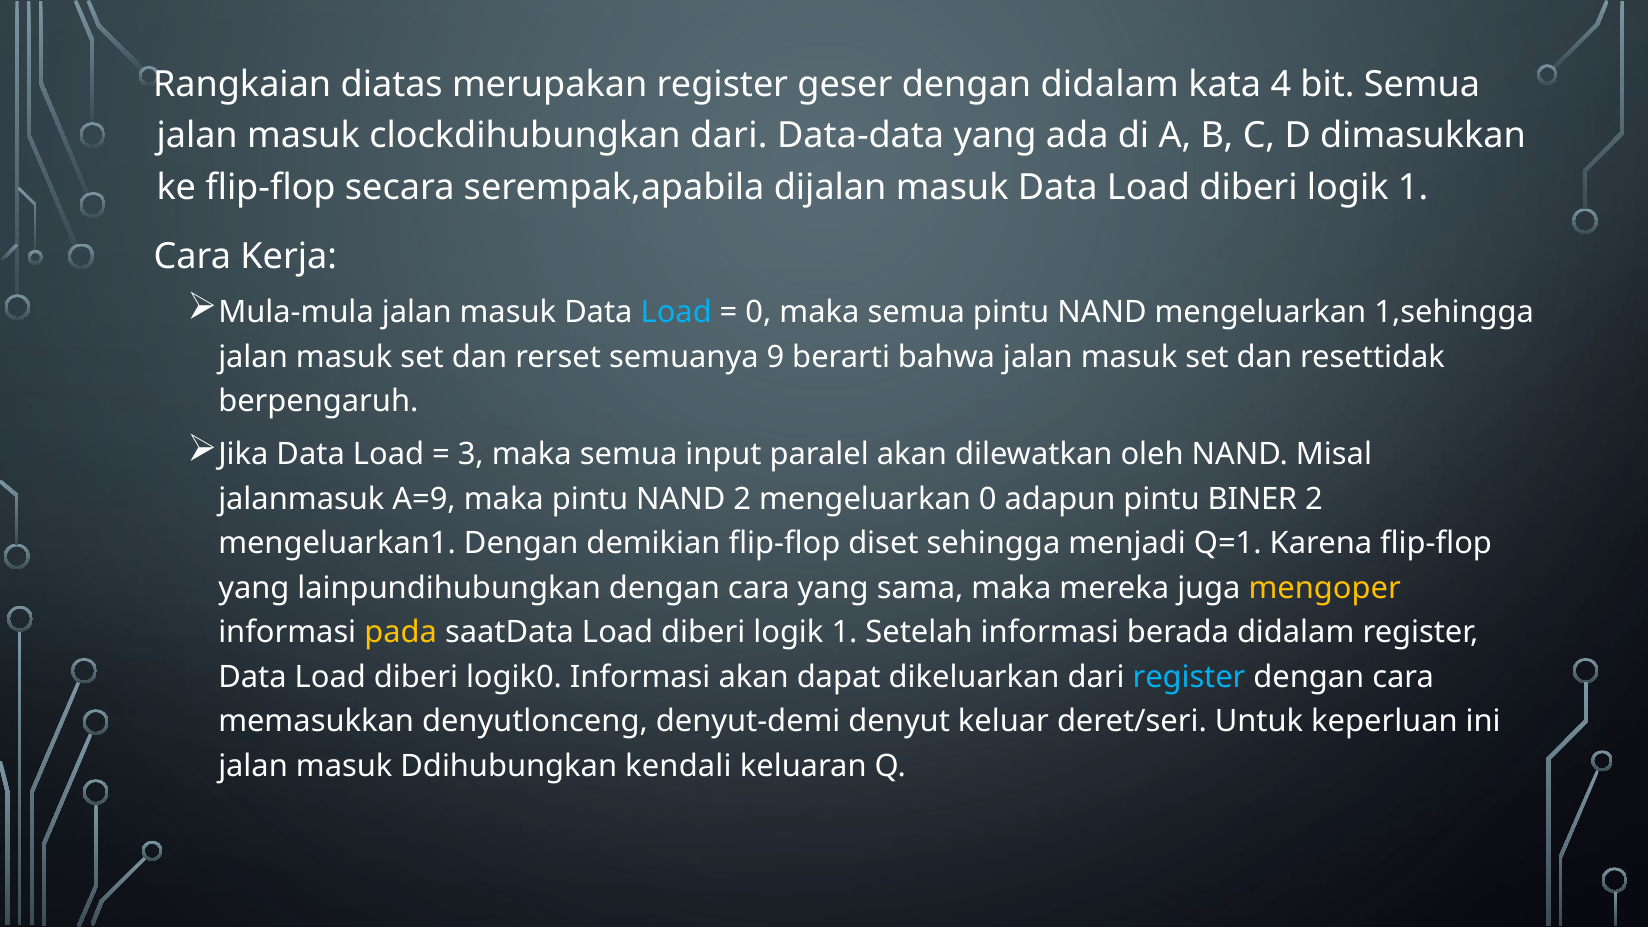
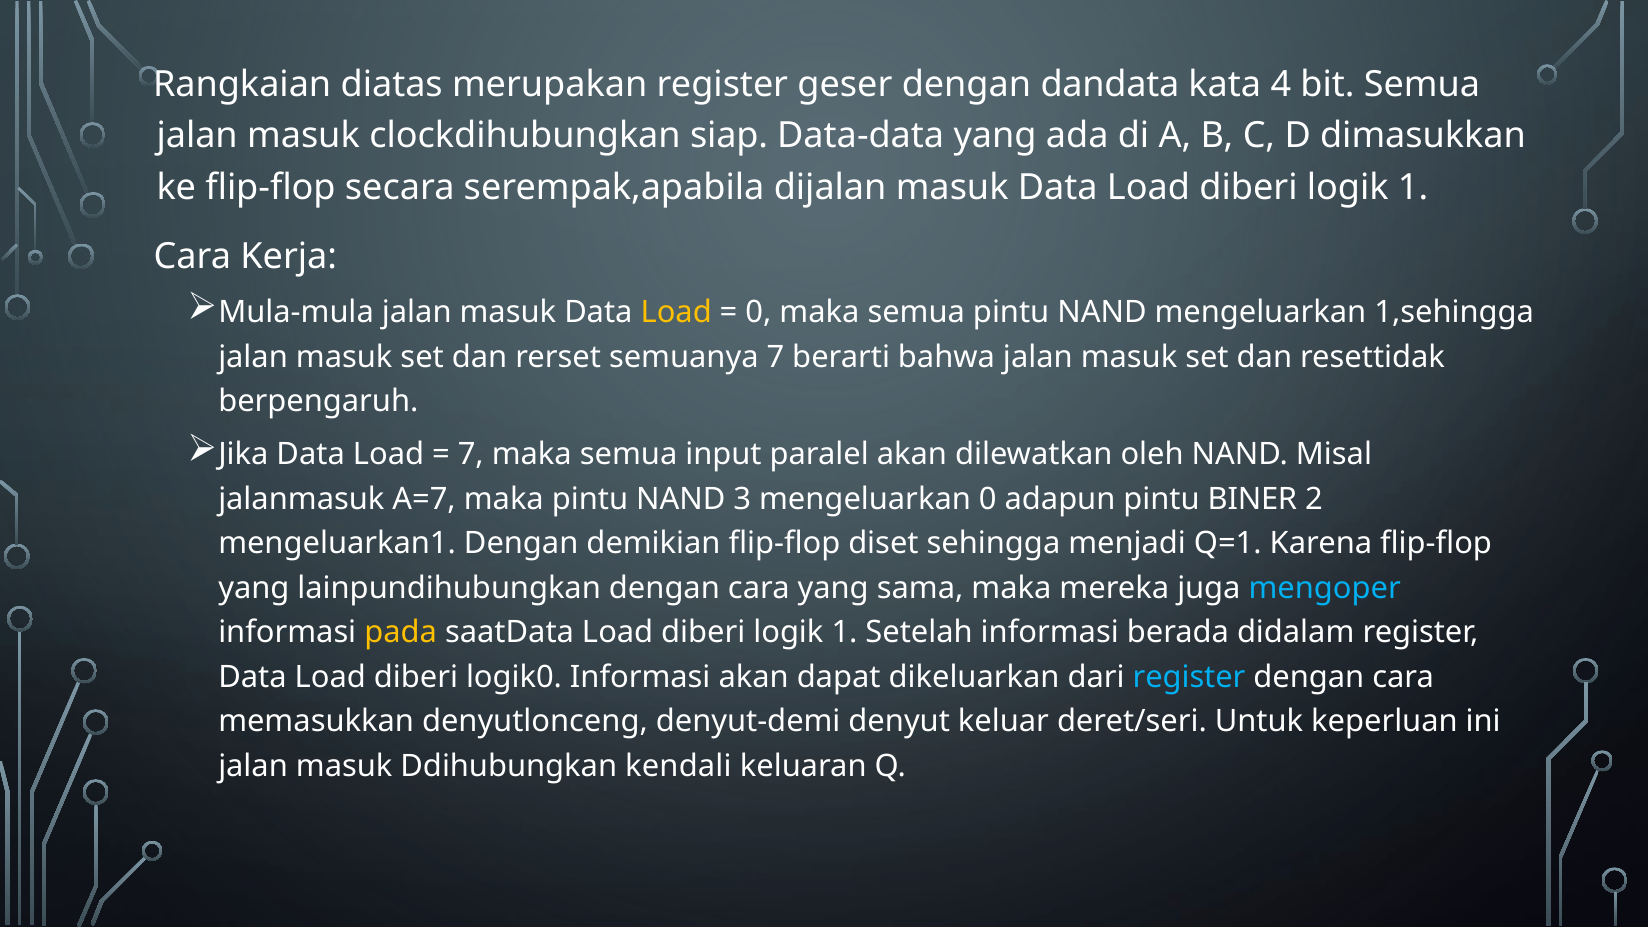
dengan didalam: didalam -> dandata
clockdihubungkan dari: dari -> siap
Load at (676, 313) colour: light blue -> yellow
semuanya 9: 9 -> 7
3 at (471, 455): 3 -> 7
A=9: A=9 -> A=7
NAND 2: 2 -> 3
mengoper colour: yellow -> light blue
